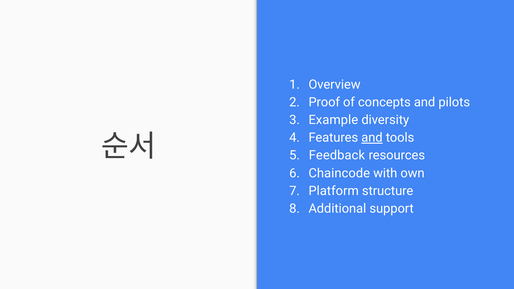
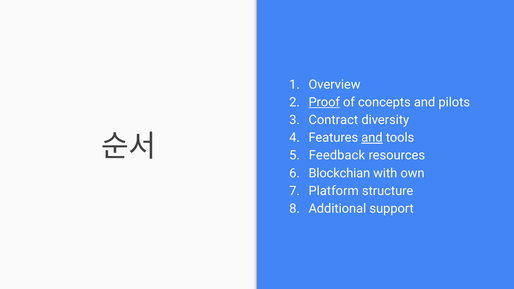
Proof underline: none -> present
Example: Example -> Contract
Chaincode: Chaincode -> Blockchian
